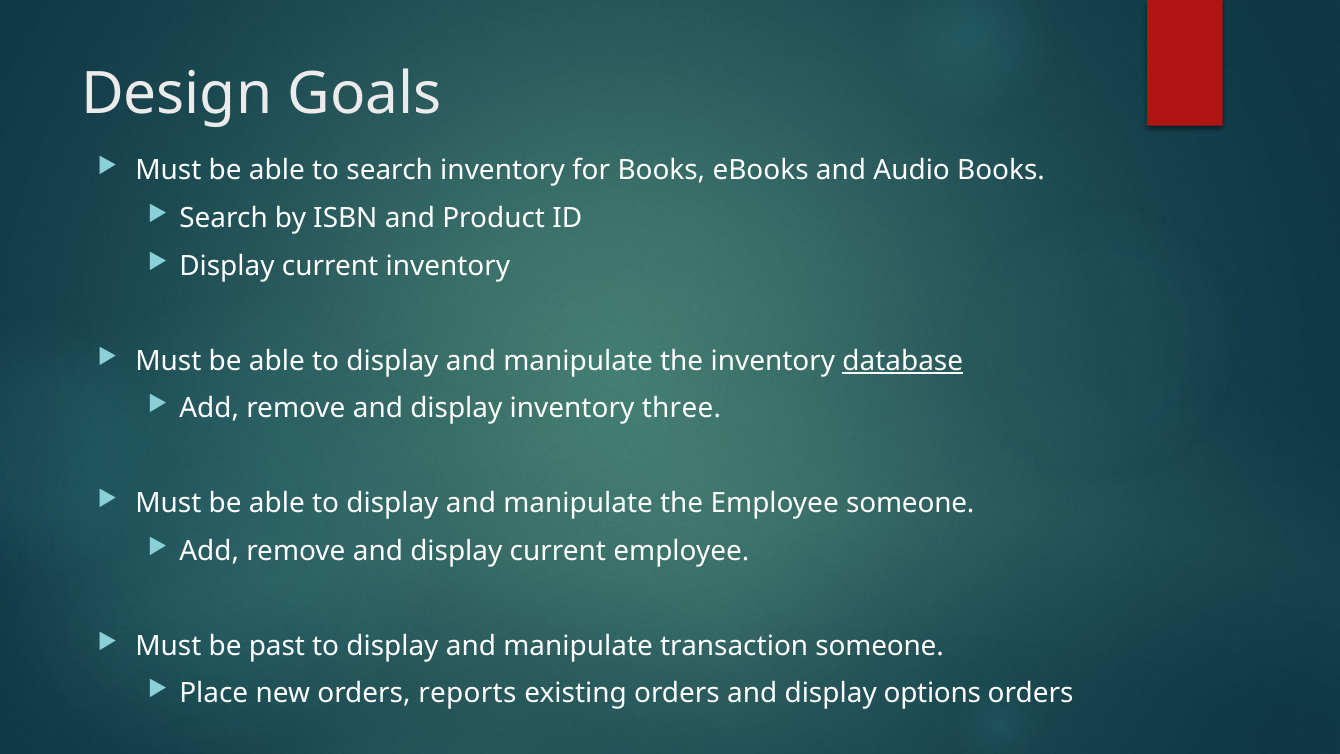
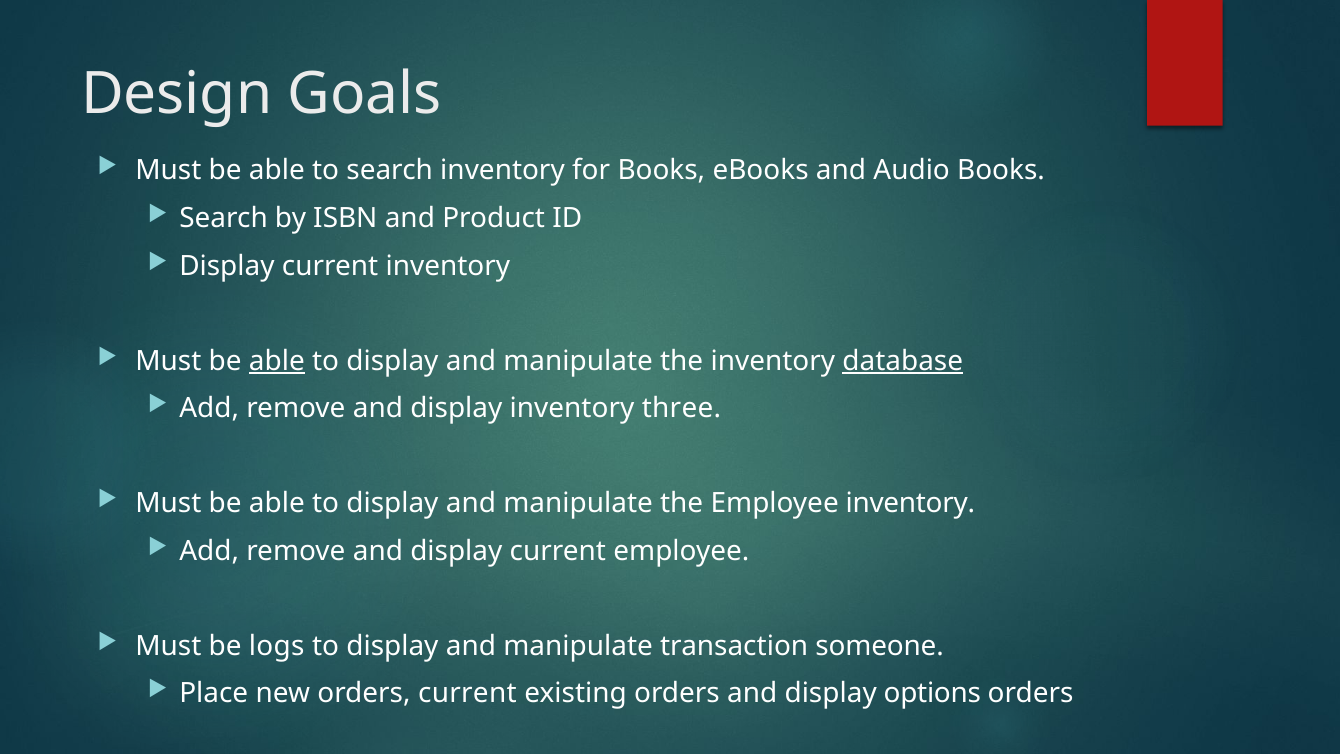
able at (277, 361) underline: none -> present
Employee someone: someone -> inventory
past: past -> logs
orders reports: reports -> current
